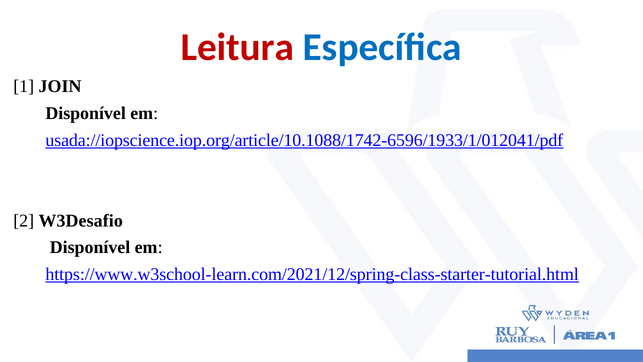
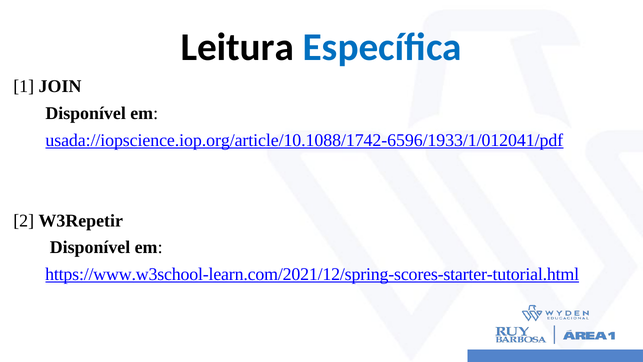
Leitura colour: red -> black
W3Desafio: W3Desafio -> W3Repetir
https://www.w3school-learn.com/2021/12/spring-class-starter-tutorial.html: https://www.w3school-learn.com/2021/12/spring-class-starter-tutorial.html -> https://www.w3school-learn.com/2021/12/spring-scores-starter-tutorial.html
